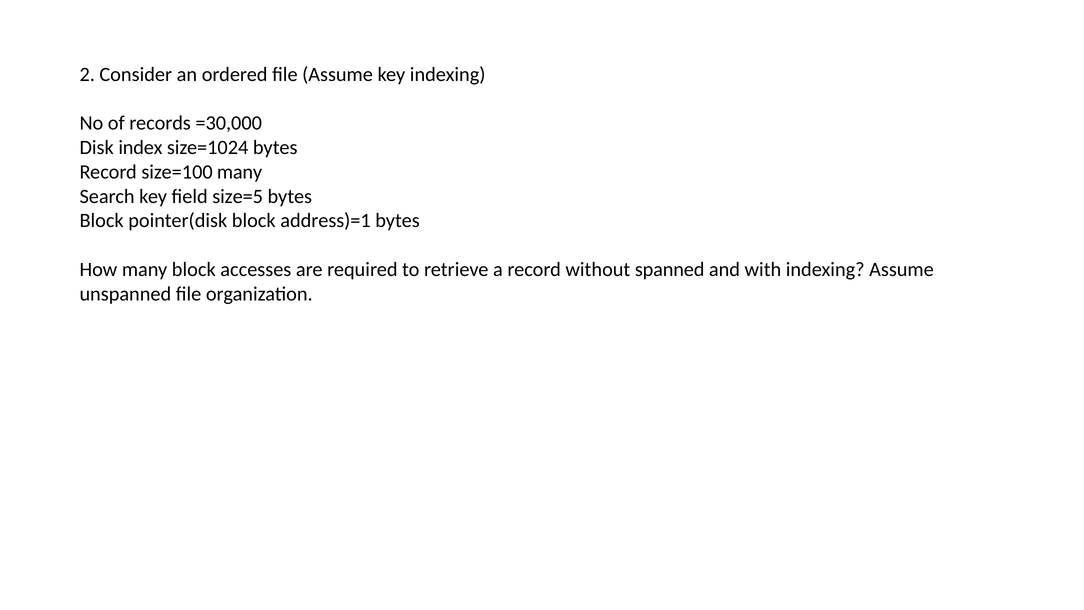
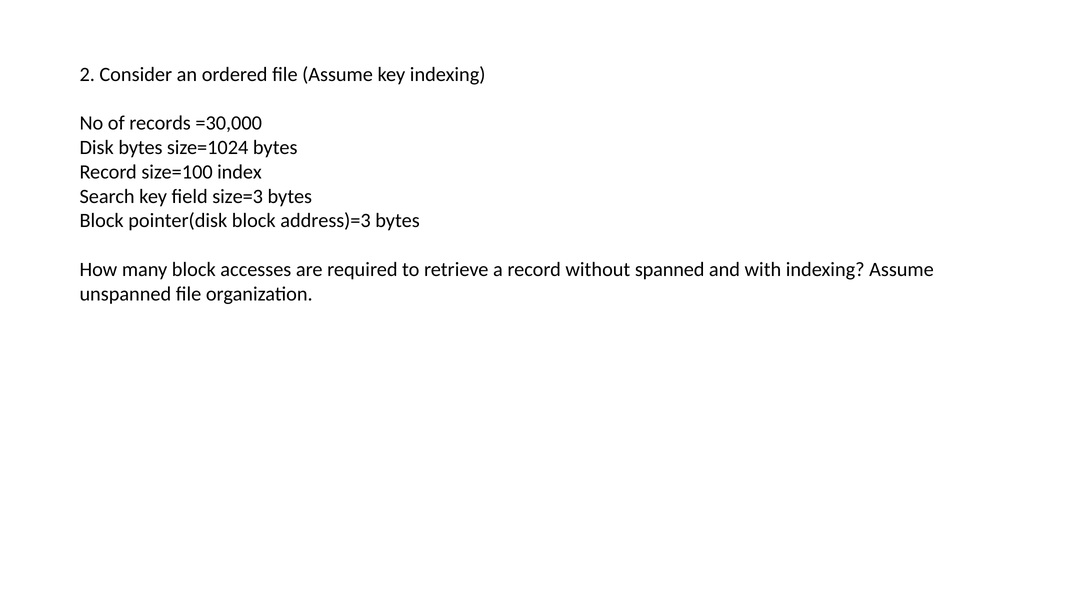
Disk index: index -> bytes
size=100 many: many -> index
size=5: size=5 -> size=3
address)=1: address)=1 -> address)=3
